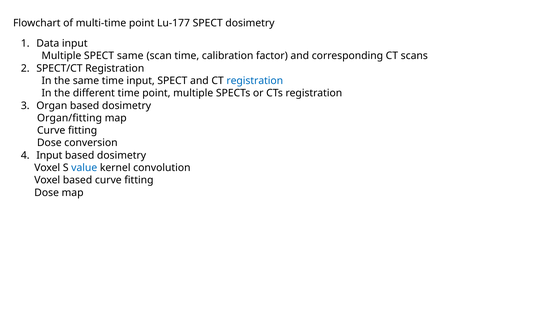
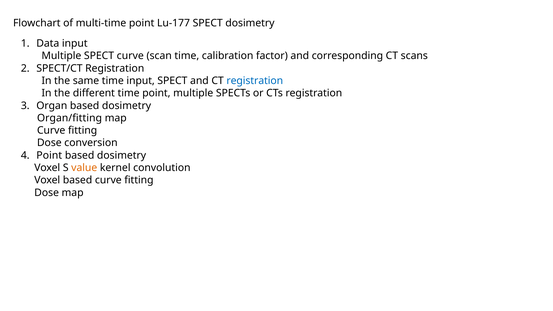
SPECT same: same -> curve
Input at (49, 155): Input -> Point
value colour: blue -> orange
